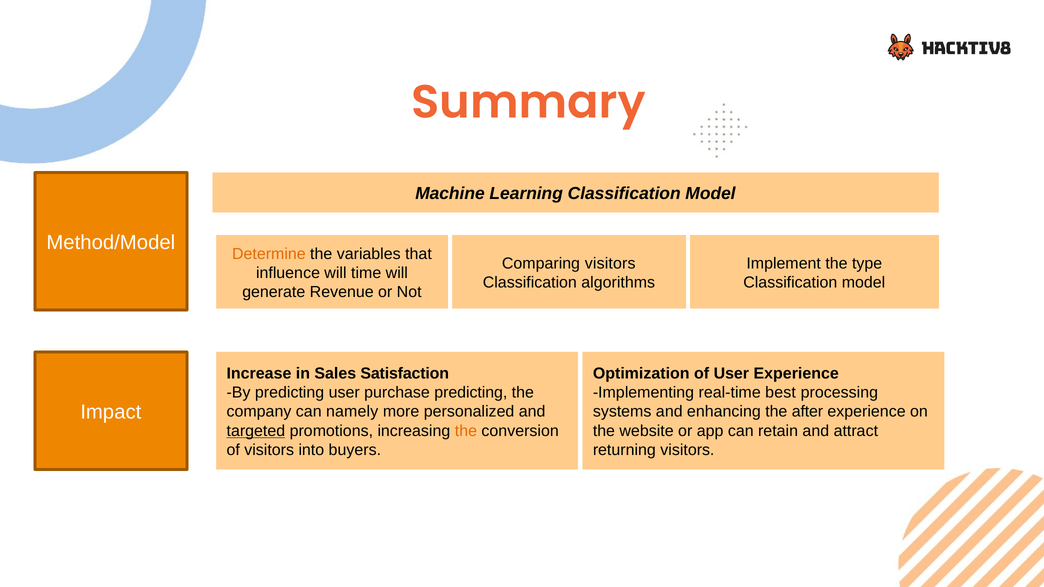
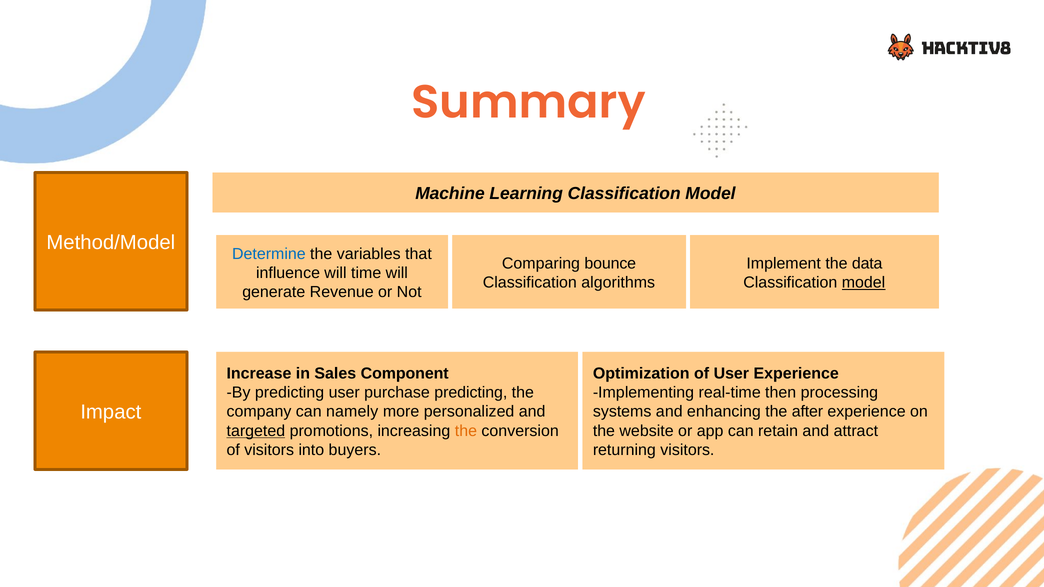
Determine colour: orange -> blue
Comparing visitors: visitors -> bounce
type: type -> data
model at (864, 283) underline: none -> present
Satisfaction: Satisfaction -> Component
best: best -> then
